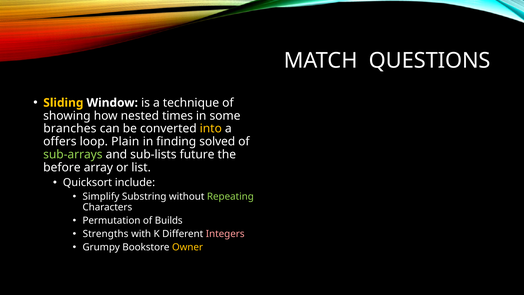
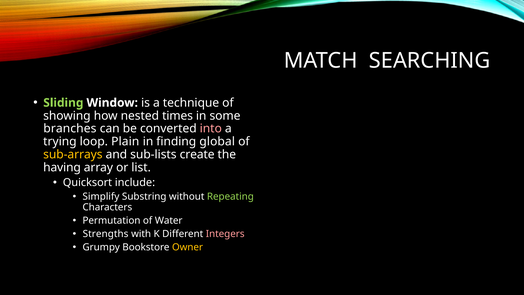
QUESTIONS: QUESTIONS -> SEARCHING
Sliding colour: yellow -> light green
into colour: yellow -> pink
offers: offers -> trying
solved: solved -> global
sub-arrays colour: light green -> yellow
future: future -> create
before: before -> having
Builds: Builds -> Water
